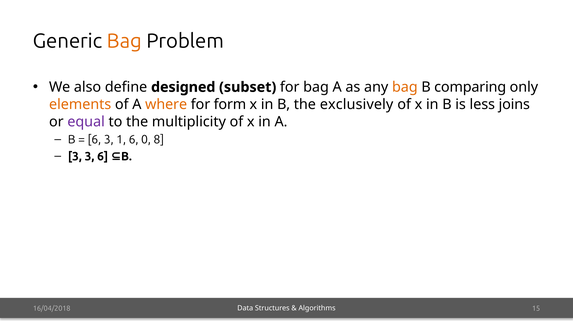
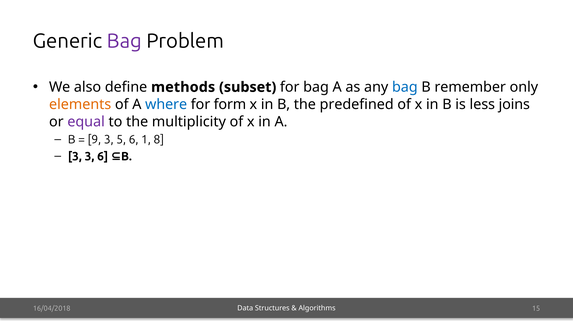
Bag at (124, 41) colour: orange -> purple
designed: designed -> methods
bag at (405, 87) colour: orange -> blue
comparing: comparing -> remember
where colour: orange -> blue
exclusively: exclusively -> predefined
6 at (94, 139): 6 -> 9
1: 1 -> 5
0: 0 -> 1
